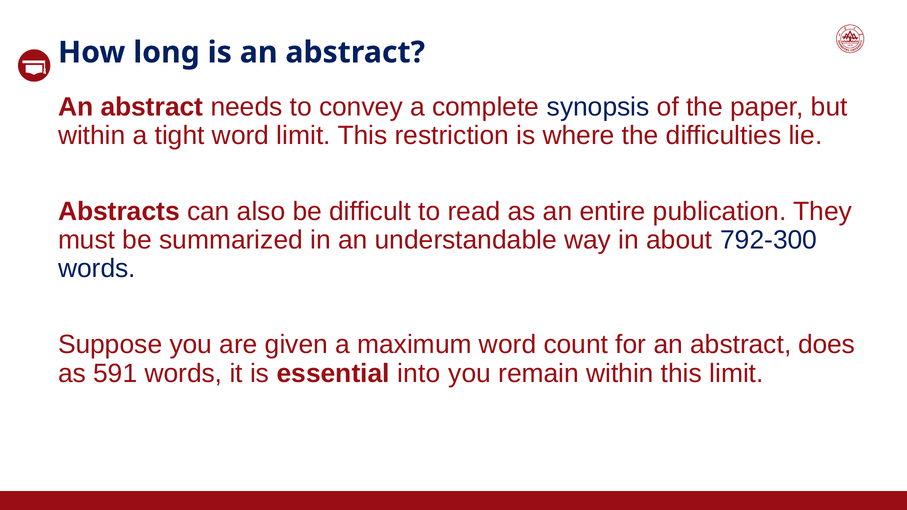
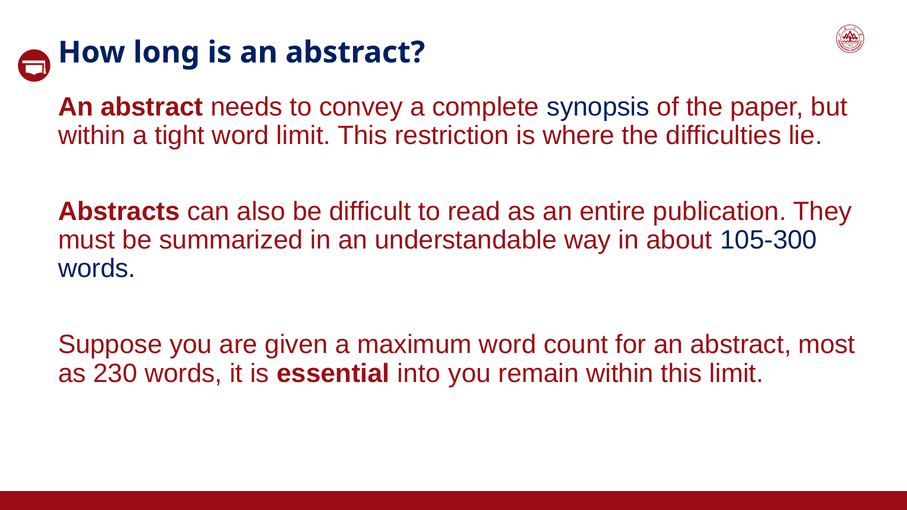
792-300: 792-300 -> 105-300
does: does -> most
591: 591 -> 230
